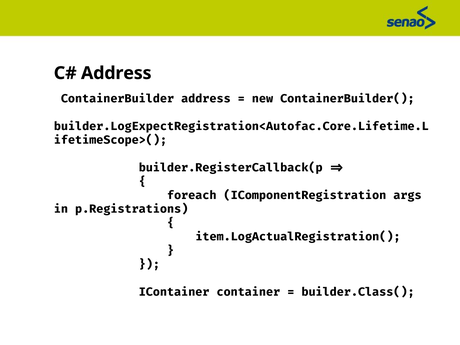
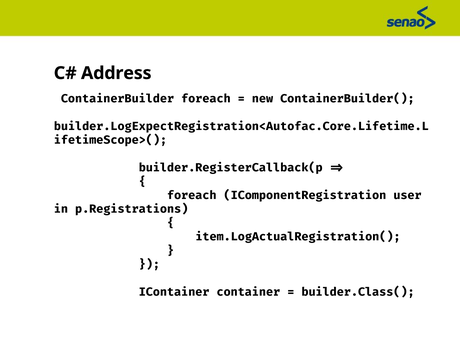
ContainerBuilder address: address -> foreach
args: args -> user
